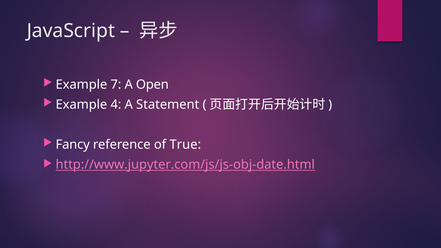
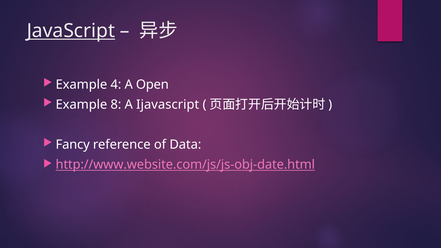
JavaScript underline: none -> present
7: 7 -> 4
4: 4 -> 8
Statement: Statement -> Ijavascript
True: True -> Data
http://www.jupyter.com/js/js-obj-date.html: http://www.jupyter.com/js/js-obj-date.html -> http://www.website.com/js/js-obj-date.html
